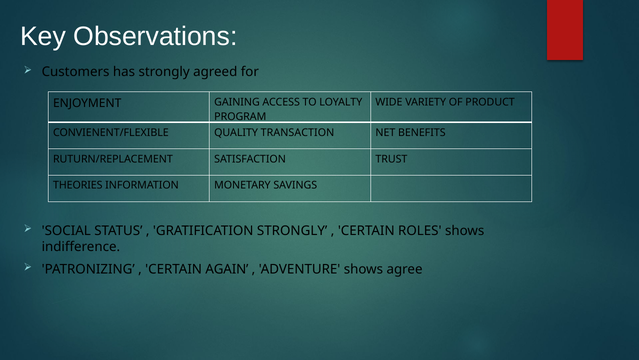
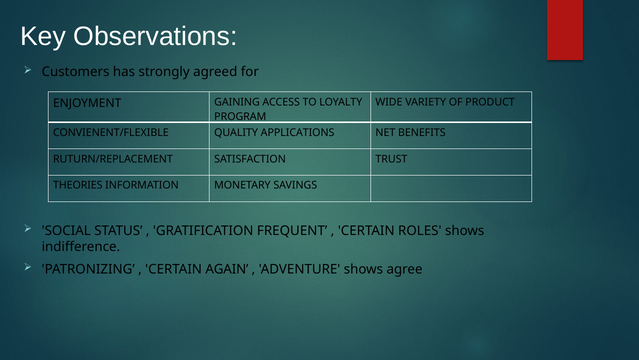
TRANSACTION: TRANSACTION -> APPLICATIONS
GRATIFICATION STRONGLY: STRONGLY -> FREQUENT
